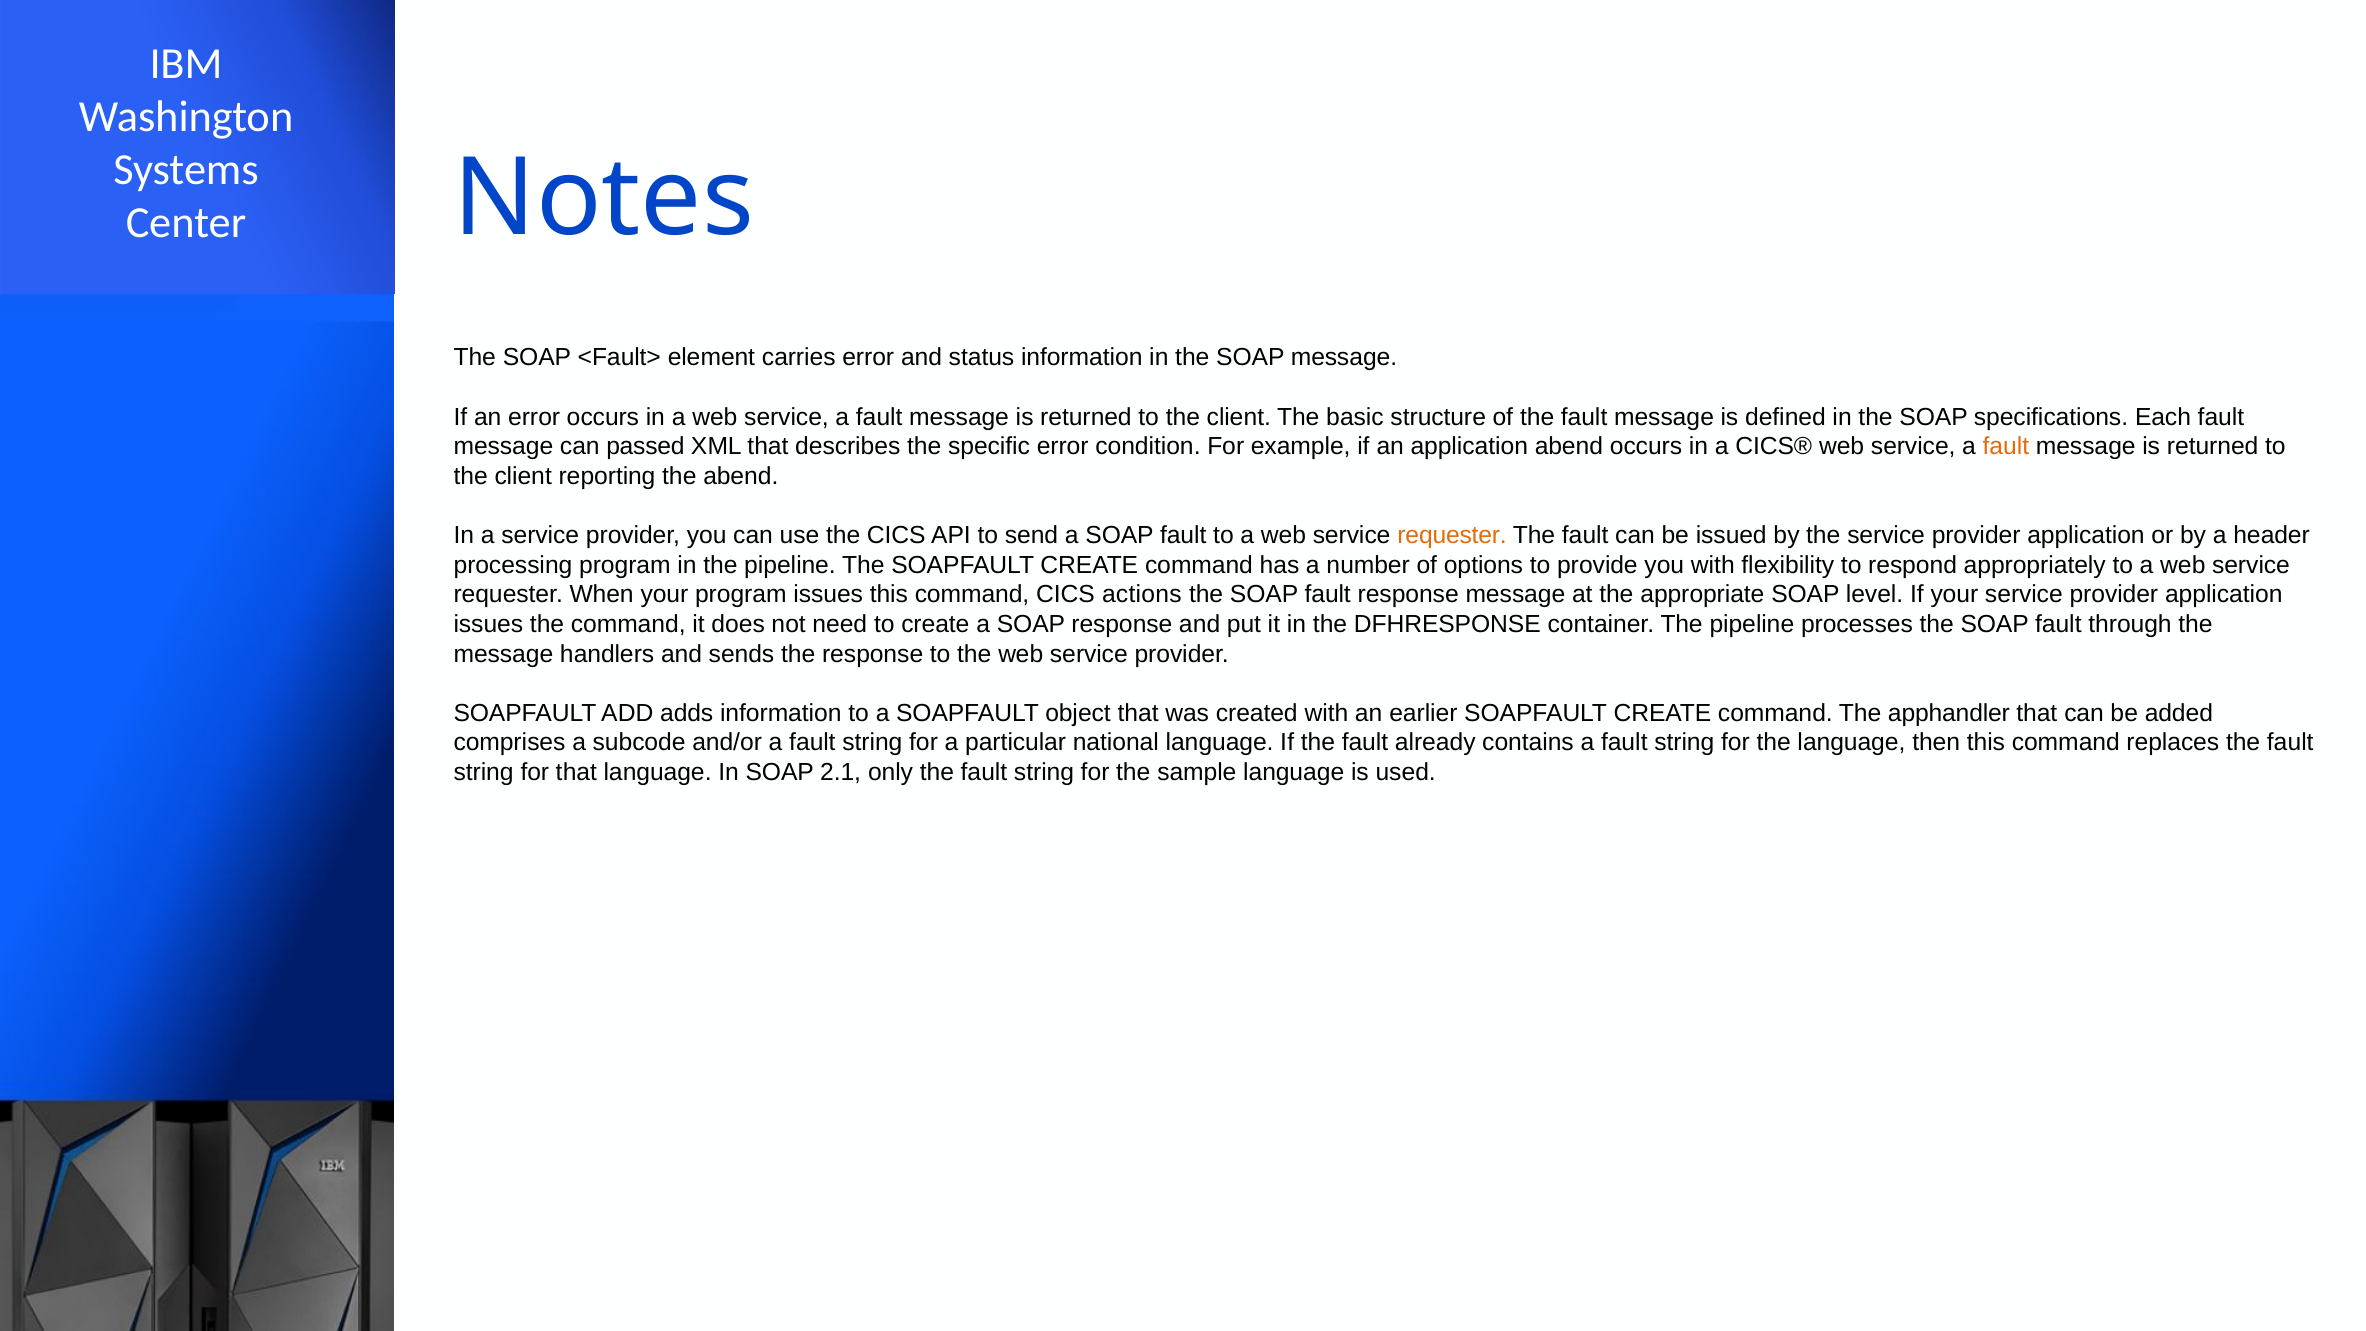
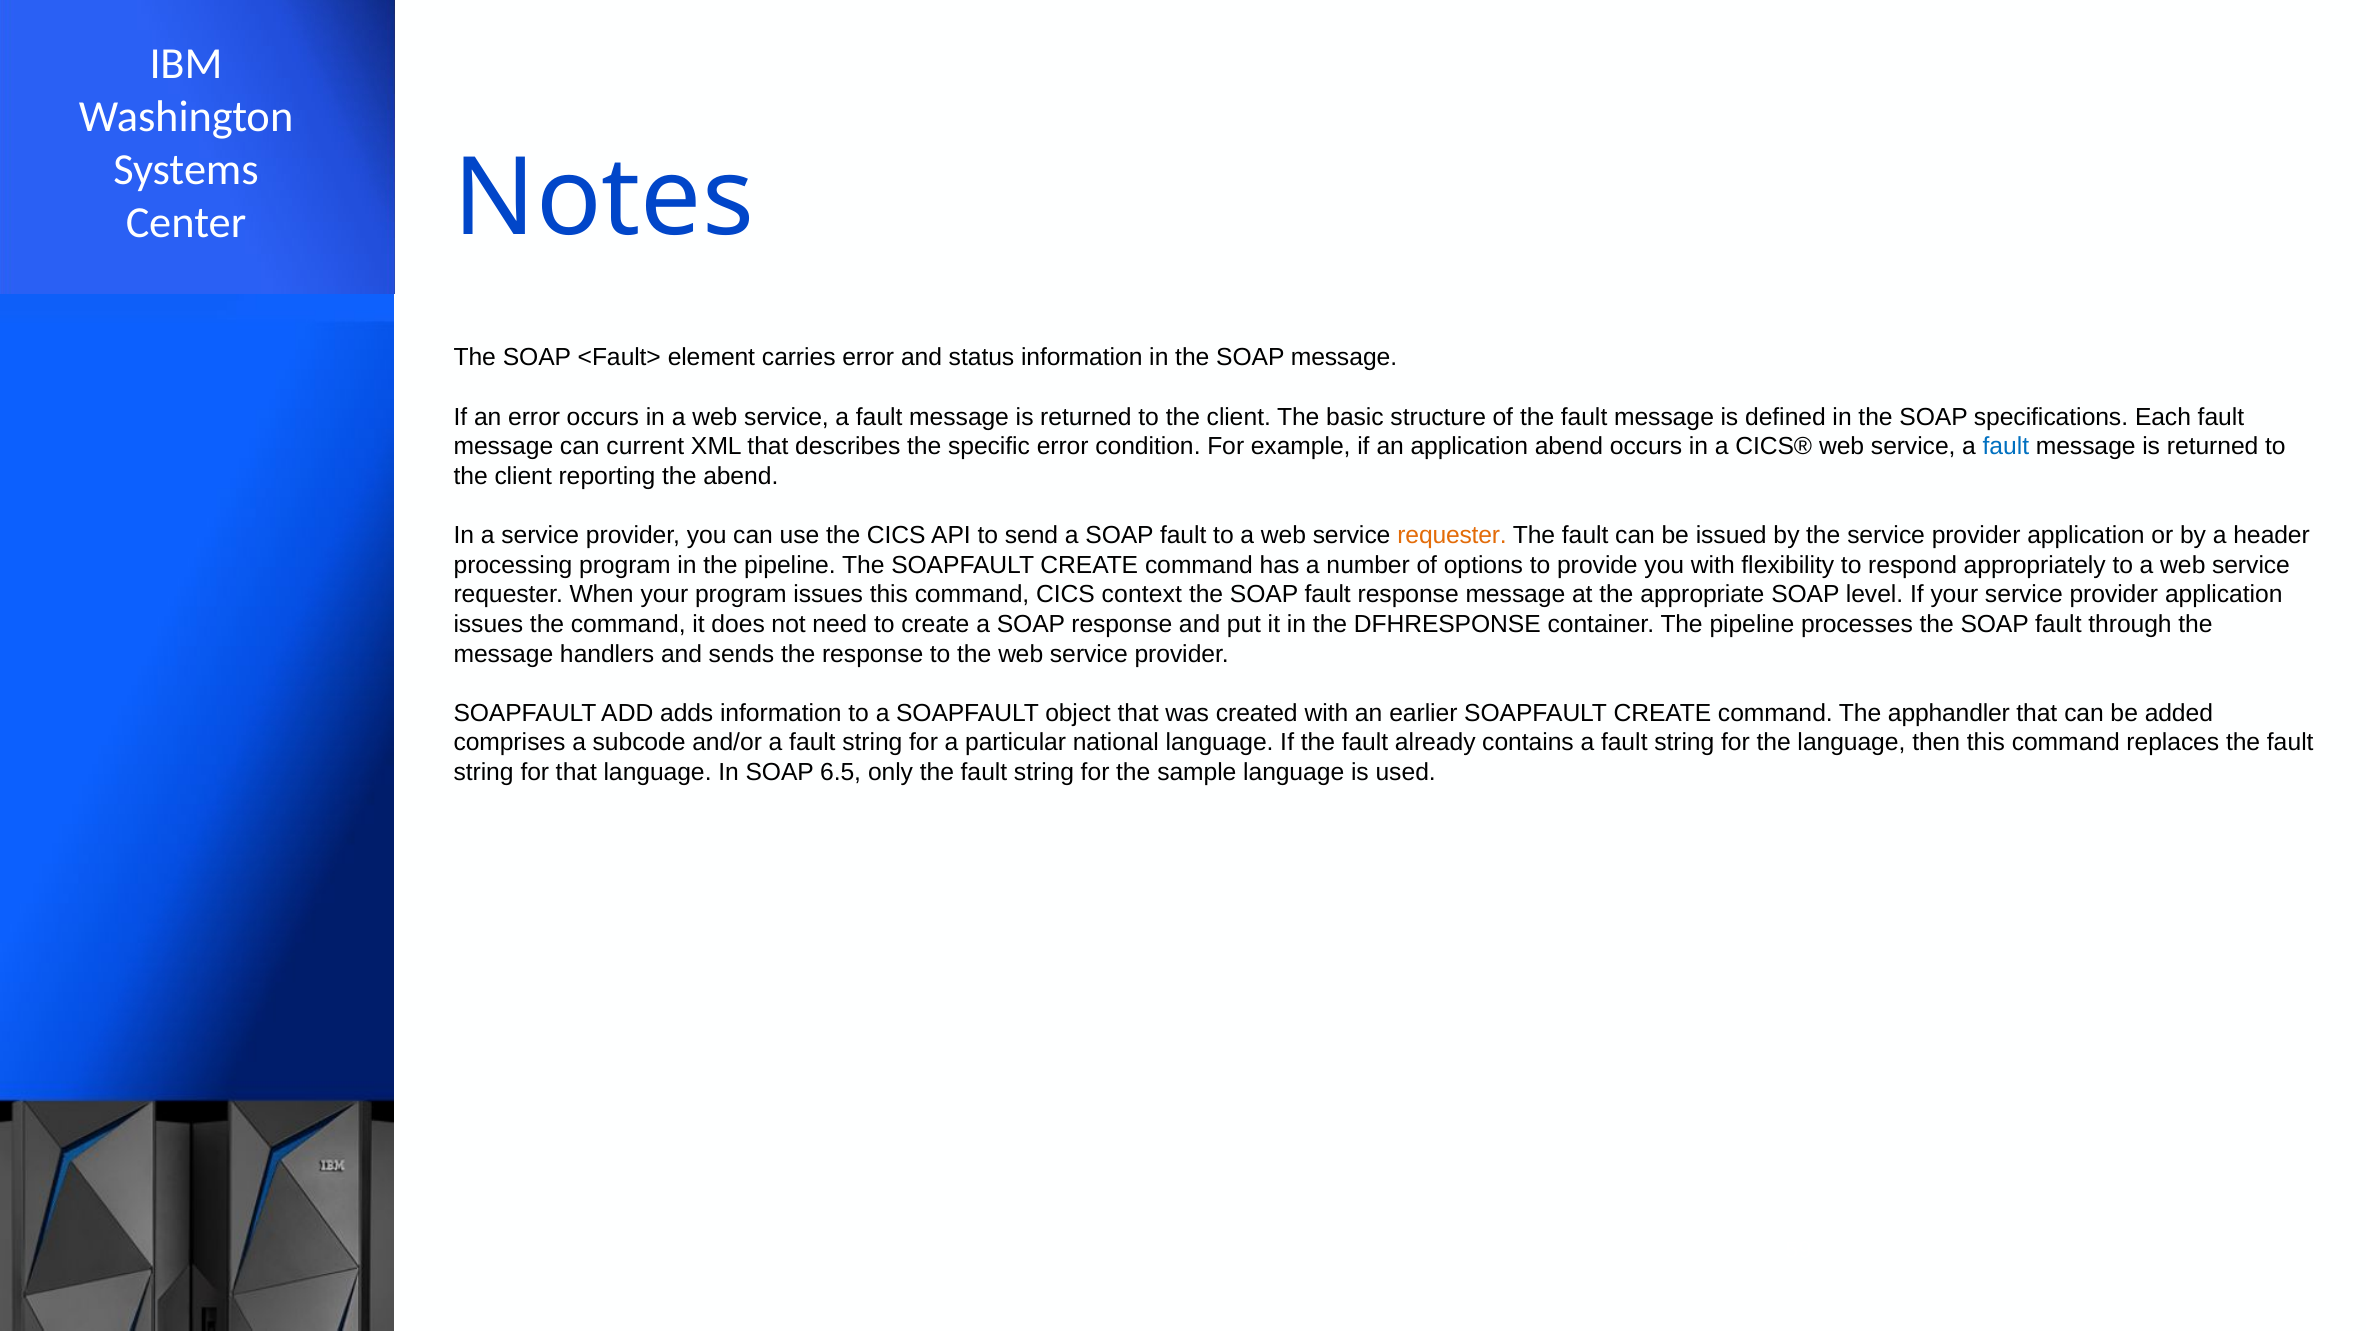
passed: passed -> current
fault at (2006, 446) colour: orange -> blue
actions: actions -> context
2.1: 2.1 -> 6.5
